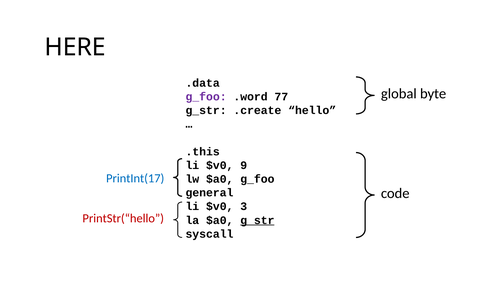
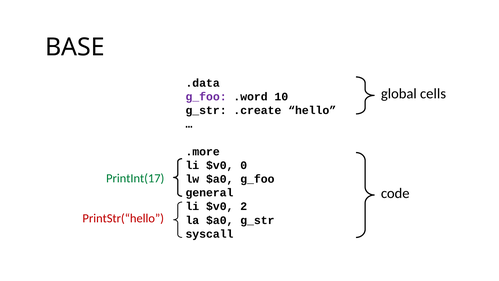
HERE: HERE -> BASE
byte: byte -> cells
77: 77 -> 10
.this: .this -> .more
9: 9 -> 0
PrintInt(17 colour: blue -> green
3: 3 -> 2
g_str at (257, 220) underline: present -> none
